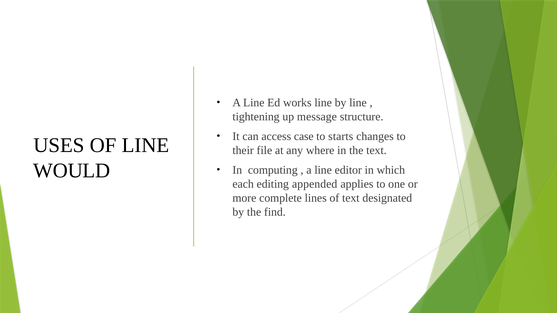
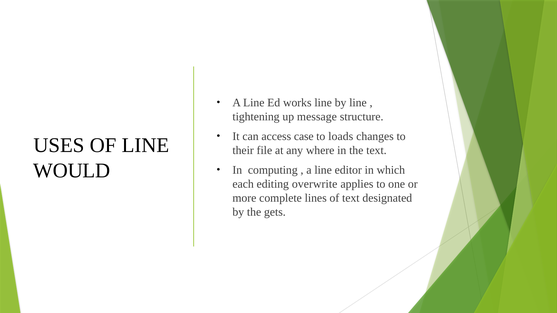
starts: starts -> loads
appended: appended -> overwrite
find: find -> gets
